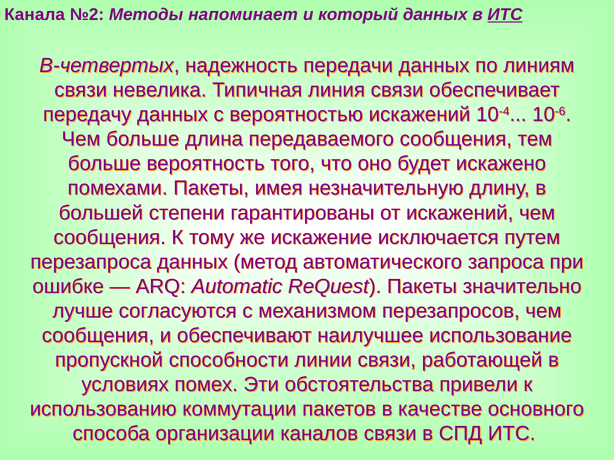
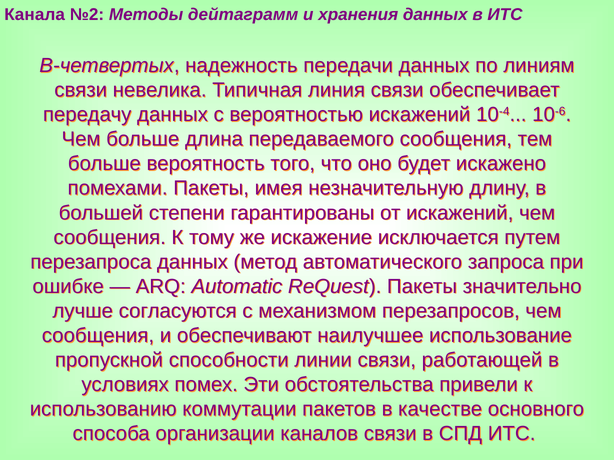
напоминает: напоминает -> дейтаграмм
который: который -> хранения
ИТС at (505, 14) underline: present -> none
